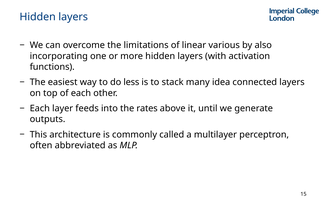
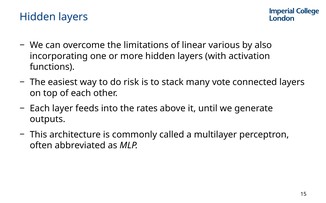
less: less -> risk
idea: idea -> vote
